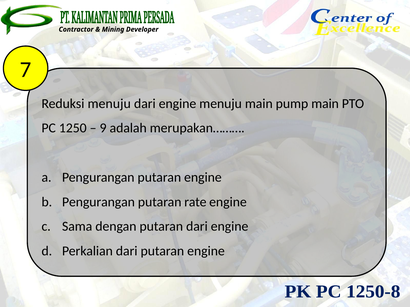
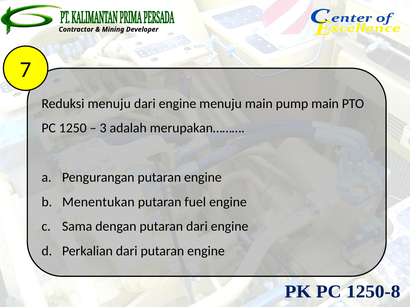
9: 9 -> 3
Pengurangan at (98, 202): Pengurangan -> Menentukan
rate: rate -> fuel
